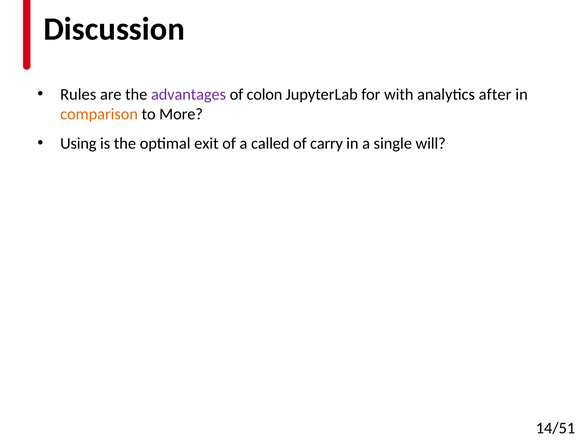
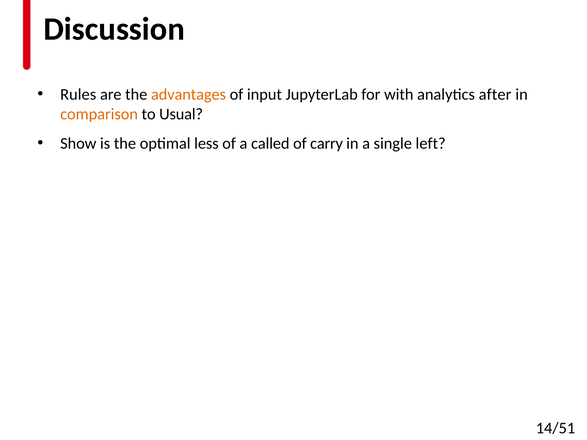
advantages colour: purple -> orange
colon: colon -> input
More: More -> Usual
Using: Using -> Show
exit: exit -> less
will: will -> left
